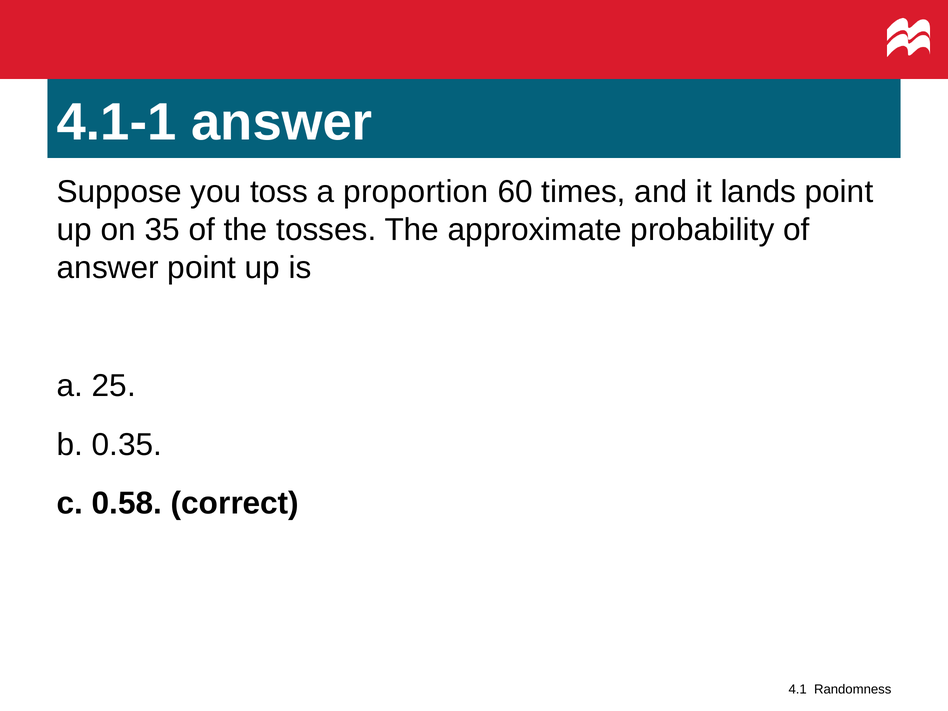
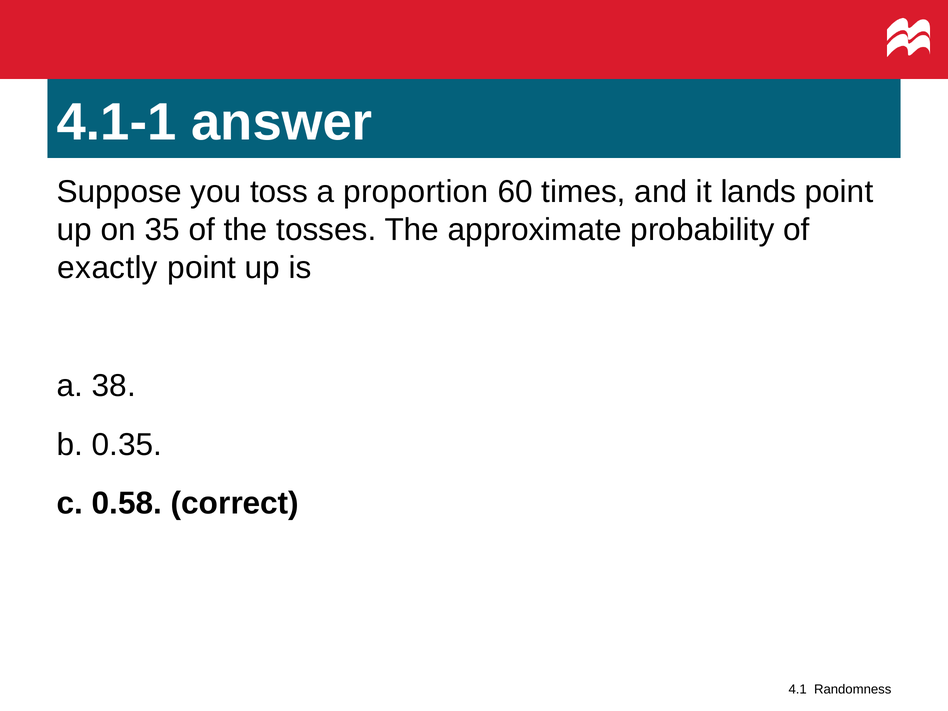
answer at (108, 268): answer -> exactly
25: 25 -> 38
